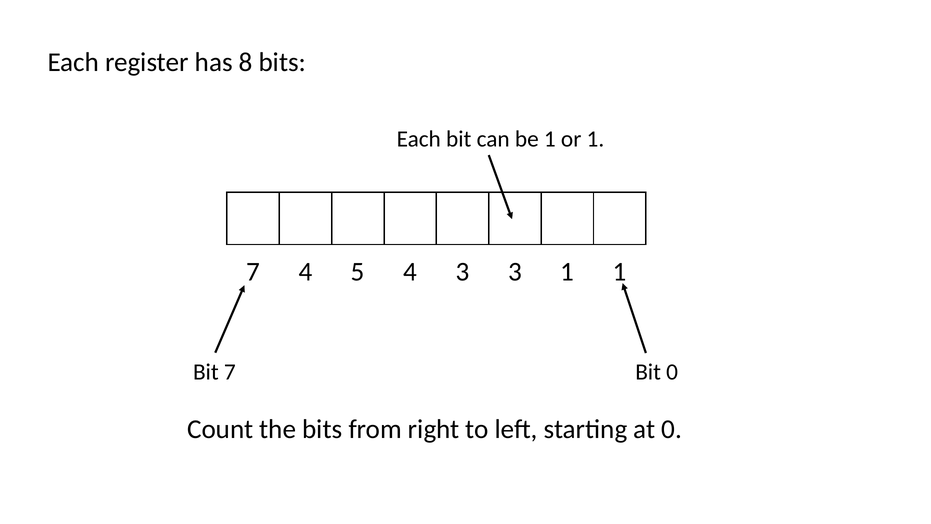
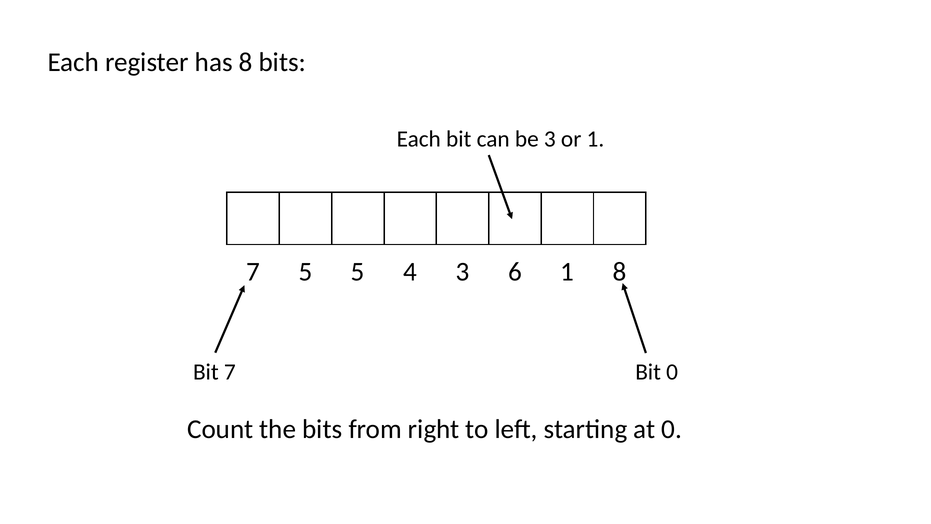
be 1: 1 -> 3
7 4: 4 -> 5
3 3: 3 -> 6
1 1: 1 -> 8
